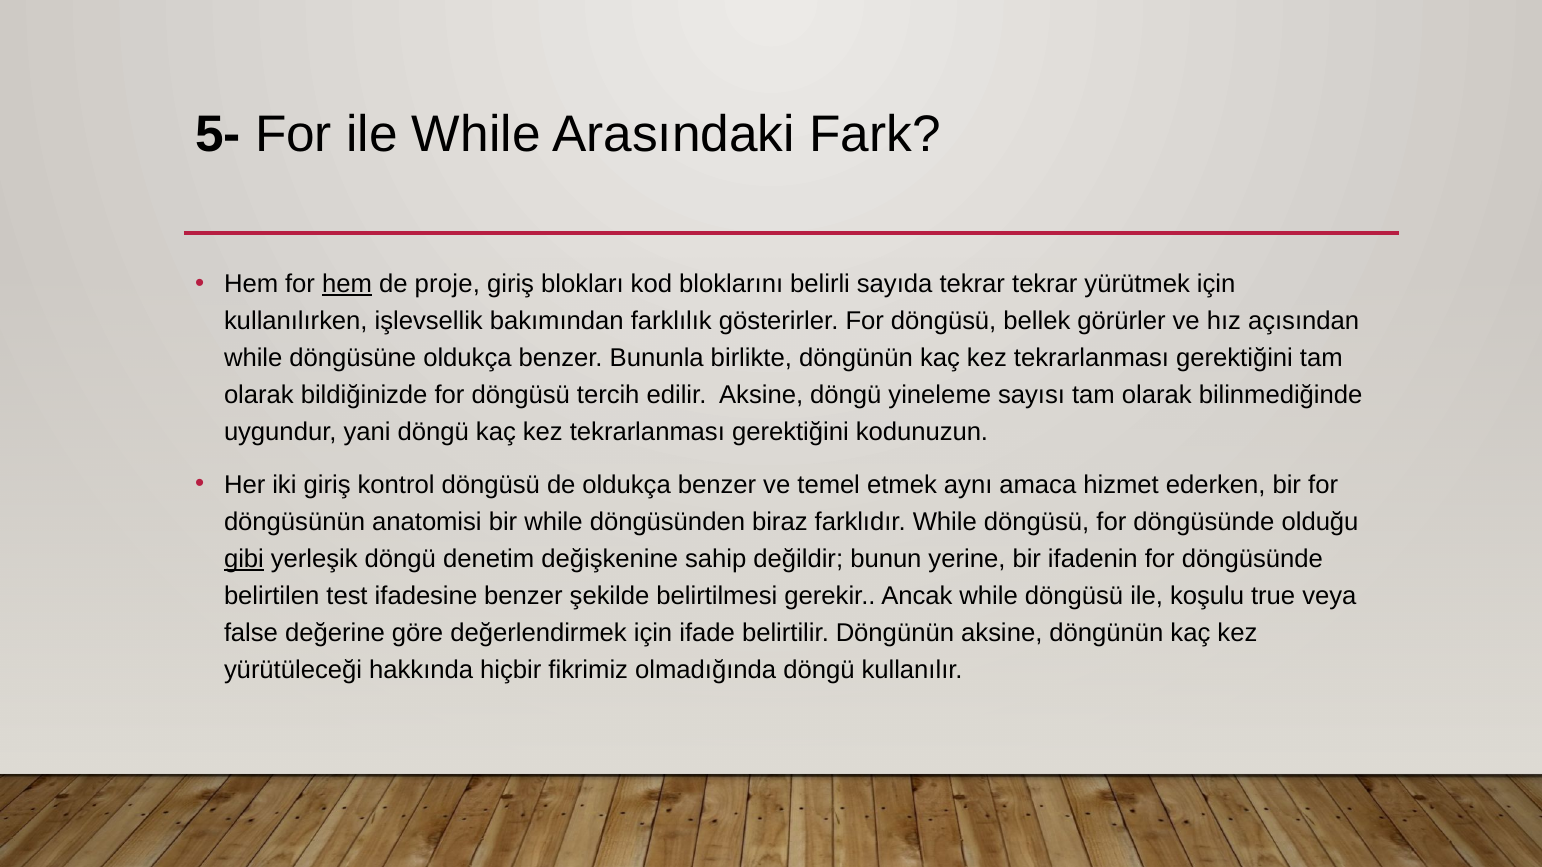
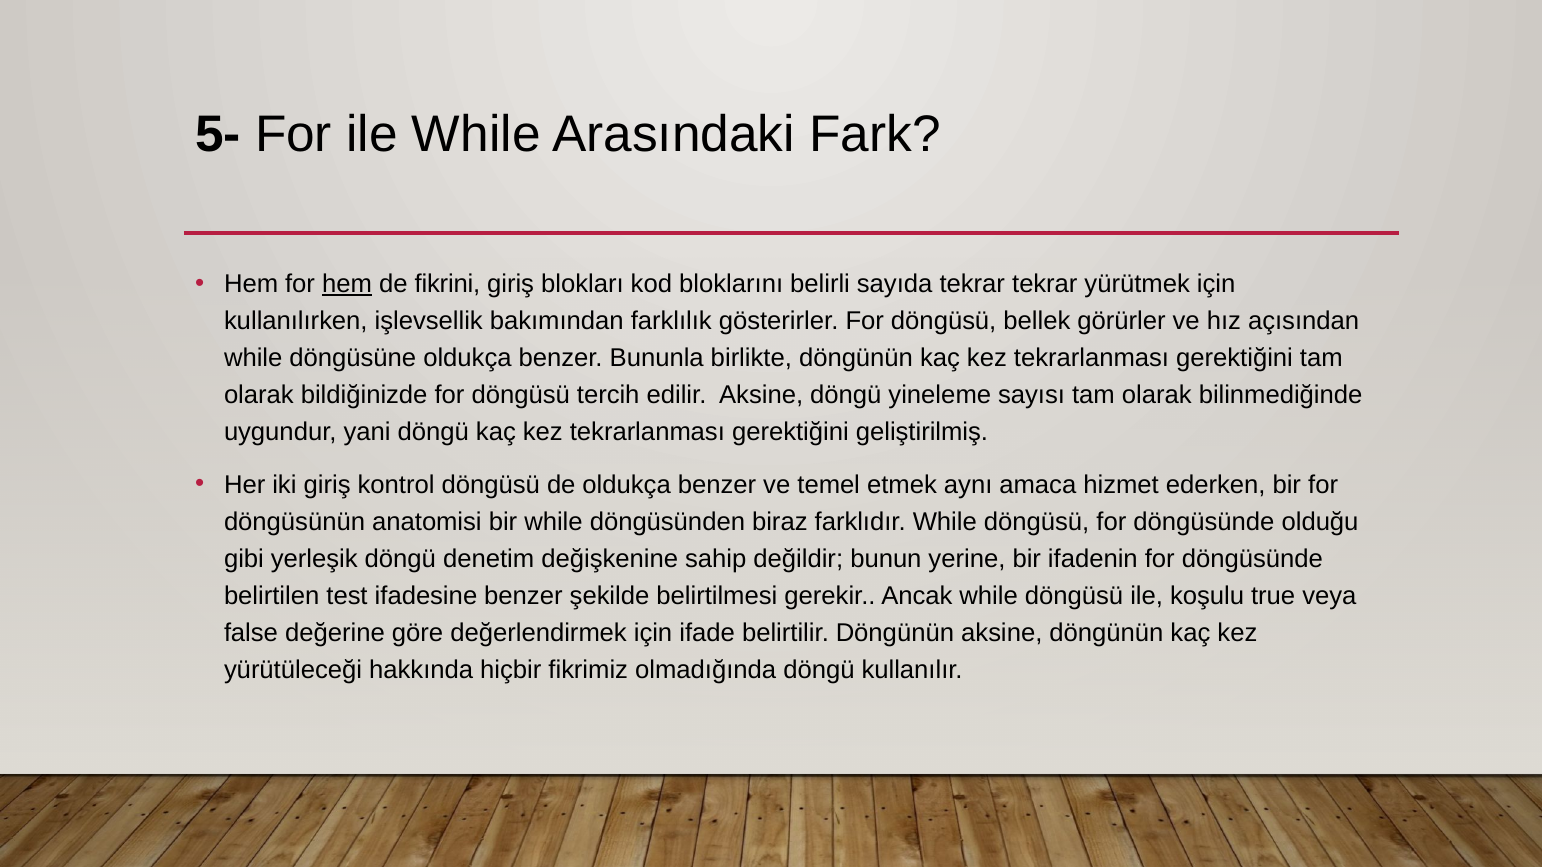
proje: proje -> fikrini
kodunuzun: kodunuzun -> geliştirilmiş
gibi underline: present -> none
